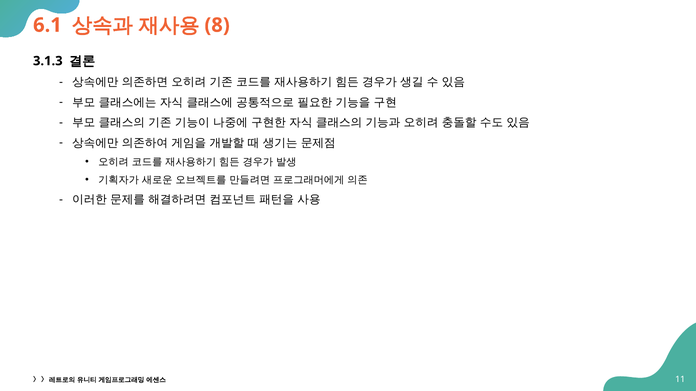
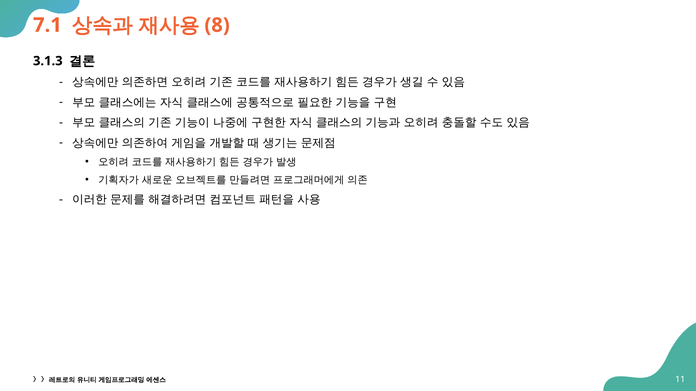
6.1: 6.1 -> 7.1
